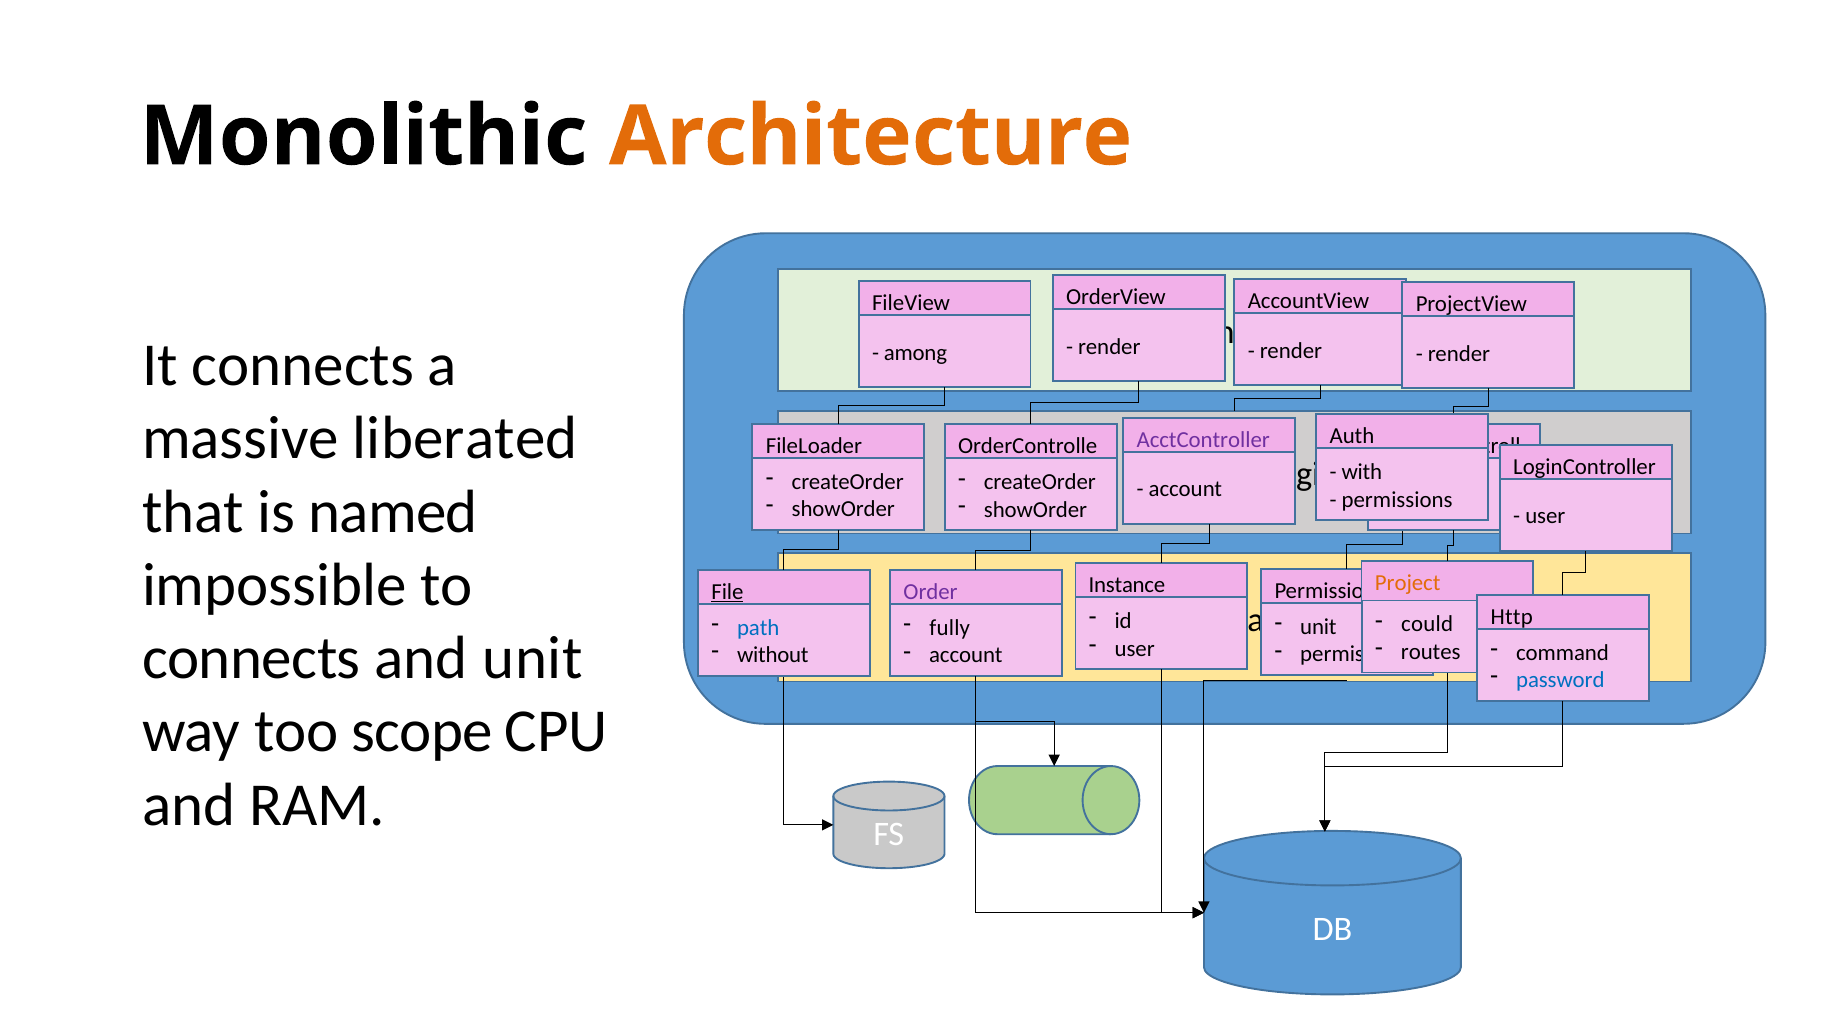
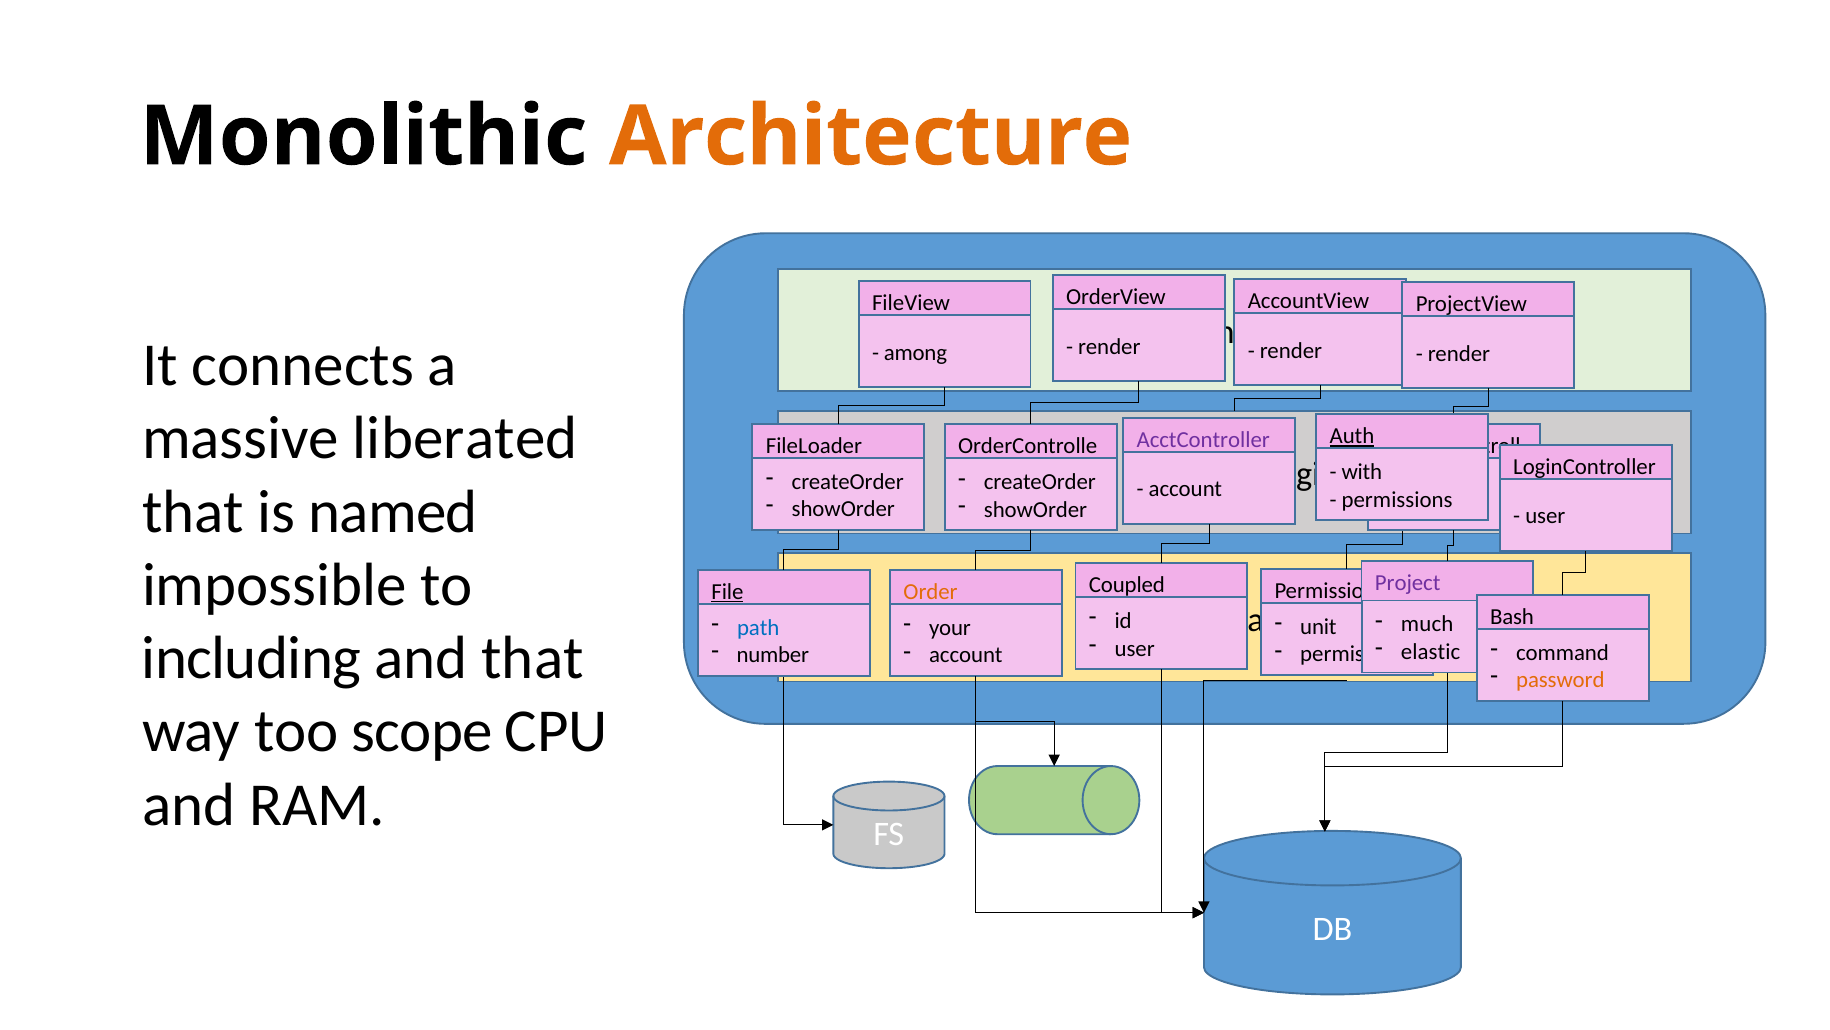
Auth underline: none -> present
Project colour: orange -> purple
Instance: Instance -> Coupled
Order colour: purple -> orange
Http: Http -> Bash
could: could -> much
fully: fully -> your
connects at (251, 658): connects -> including
and unit: unit -> that
routes: routes -> elastic
without: without -> number
password colour: blue -> orange
